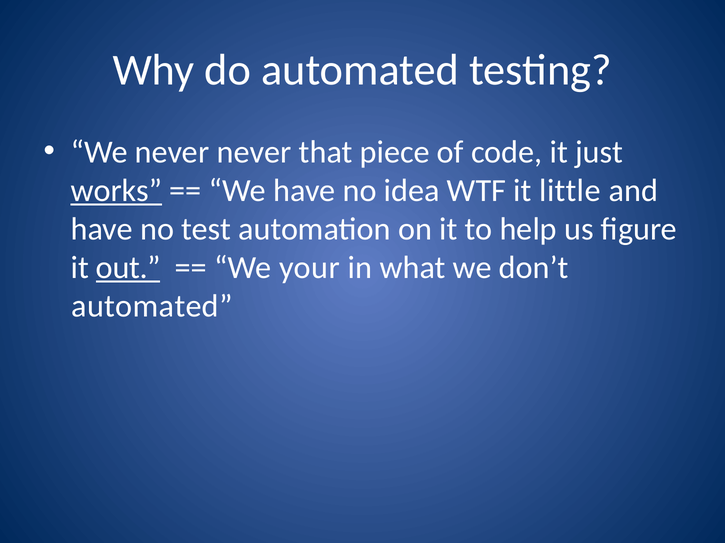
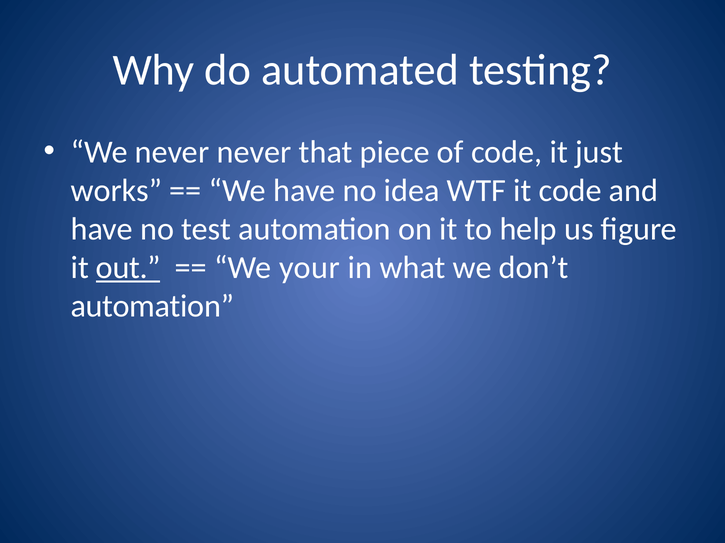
works underline: present -> none
it little: little -> code
automated at (152, 307): automated -> automation
